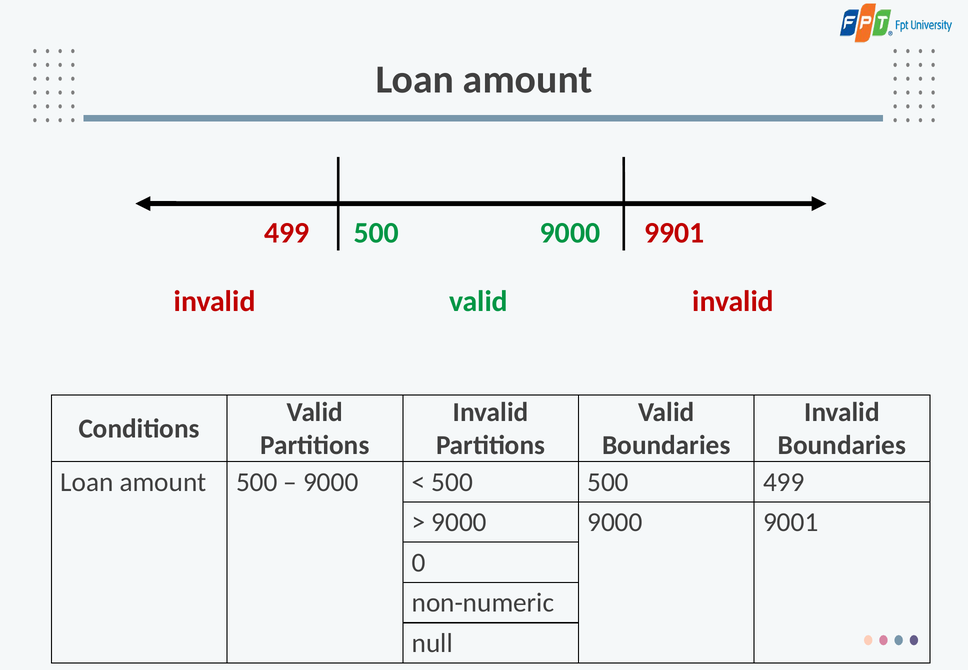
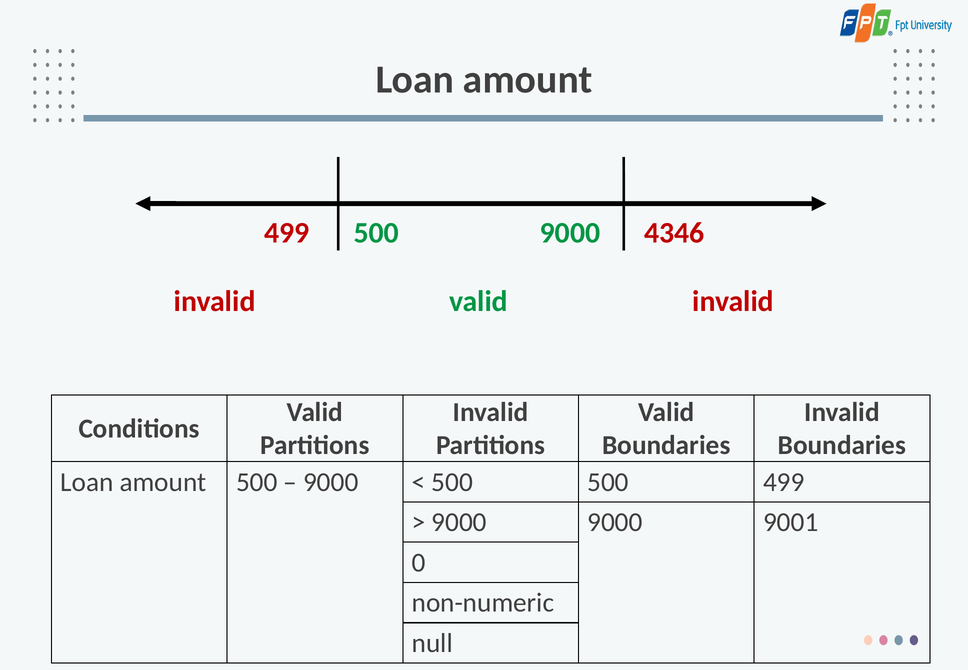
9901: 9901 -> 4346
